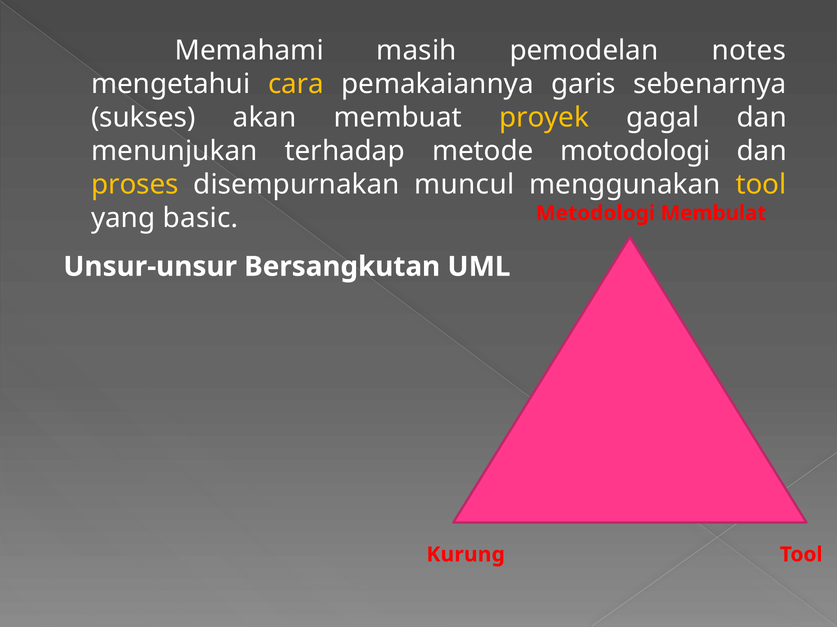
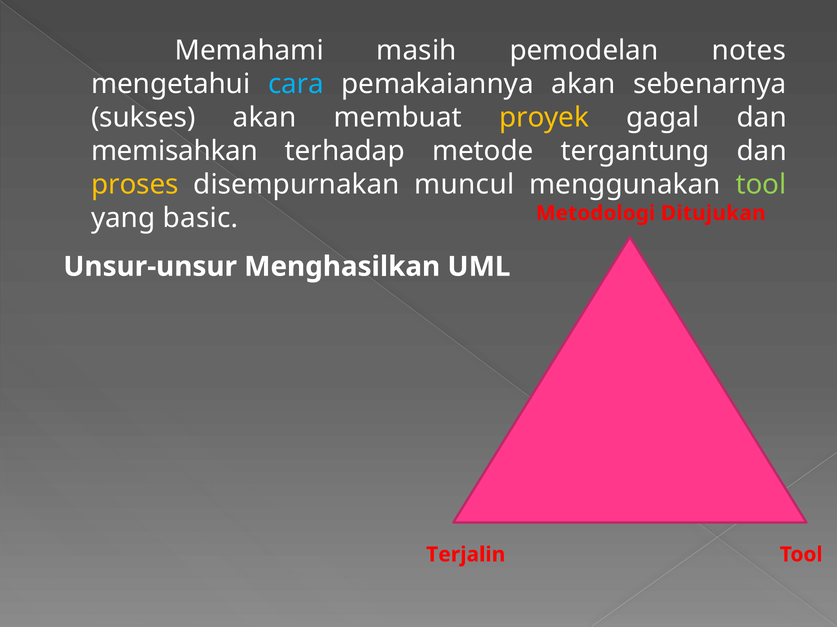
cara colour: yellow -> light blue
pemakaiannya garis: garis -> akan
menunjukan: menunjukan -> memisahkan
motodologi: motodologi -> tergantung
tool at (761, 185) colour: yellow -> light green
Membulat: Membulat -> Ditujukan
Bersangkutan: Bersangkutan -> Menghasilkan
Kurung: Kurung -> Terjalin
